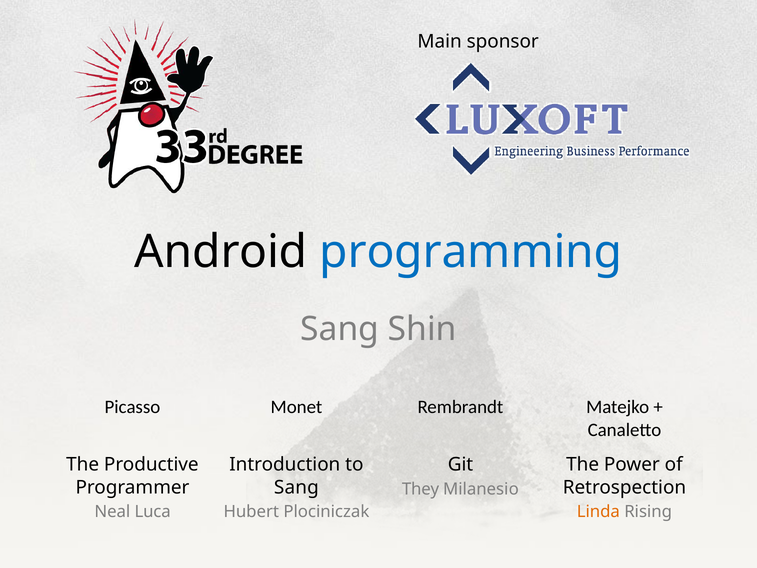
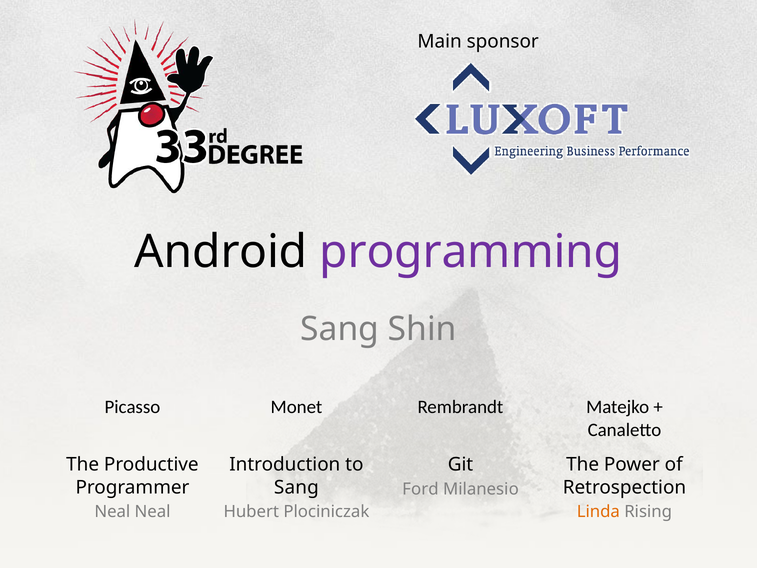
programming colour: blue -> purple
They: They -> Ford
Neal Luca: Luca -> Neal
